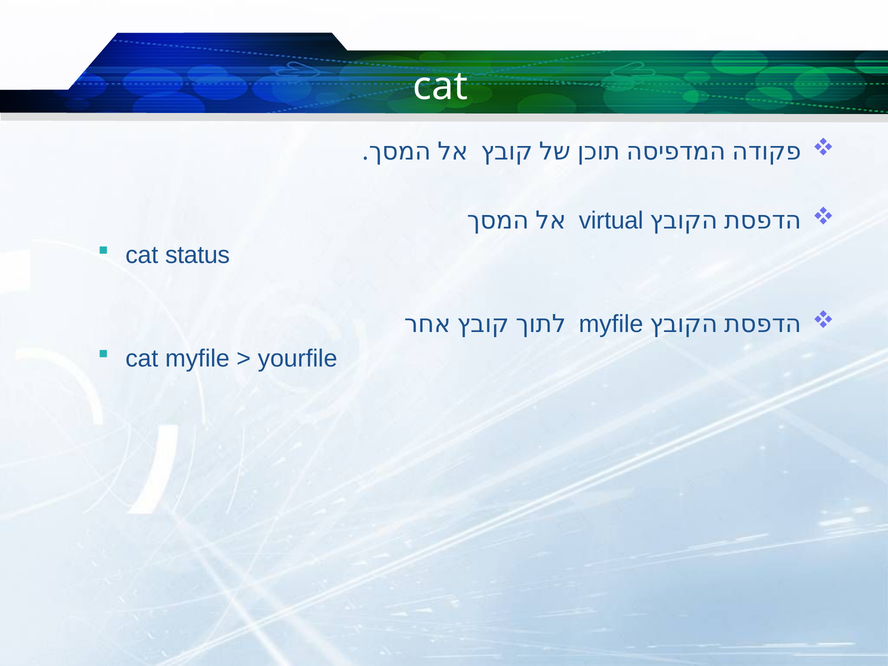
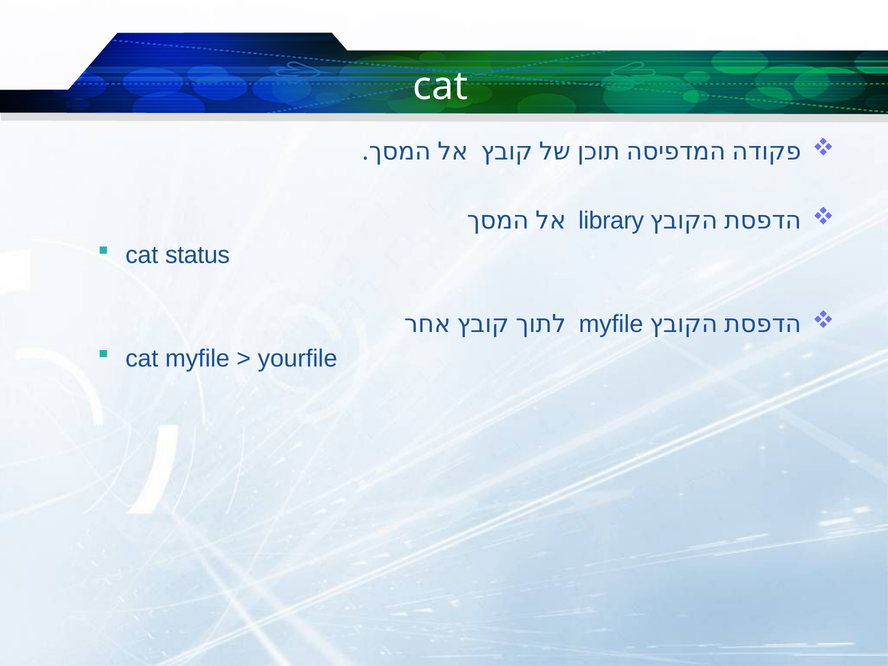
virtual: virtual -> library
